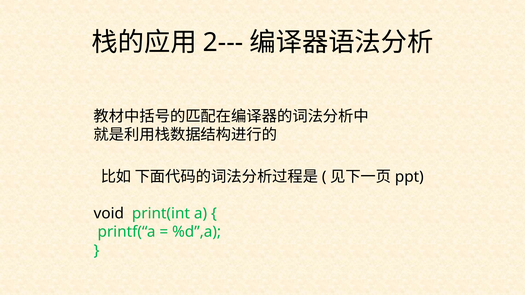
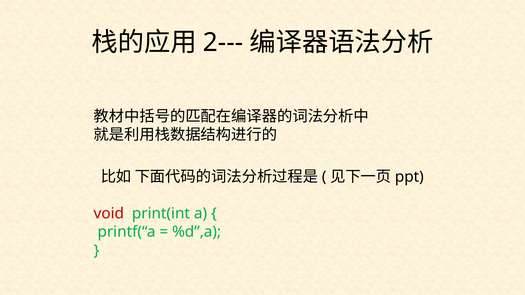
void colour: black -> red
